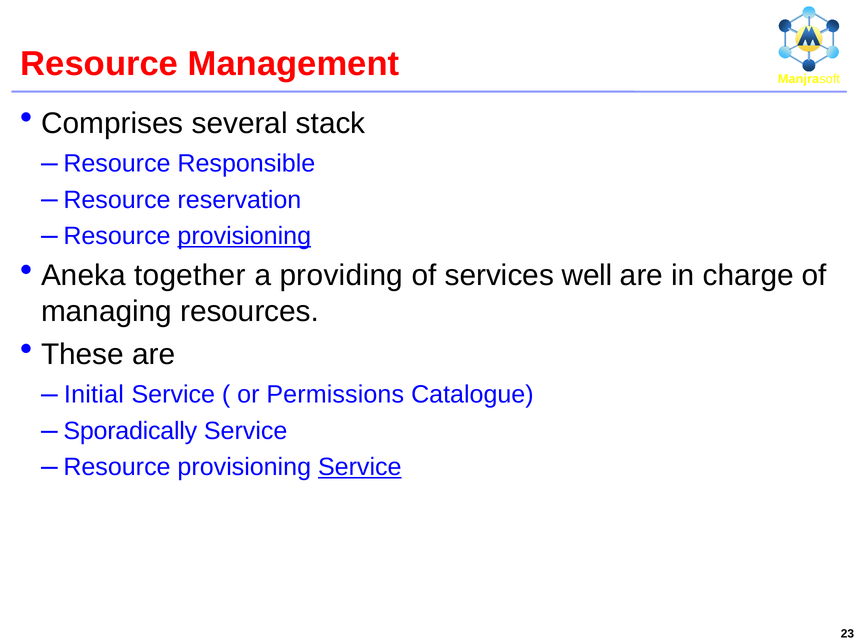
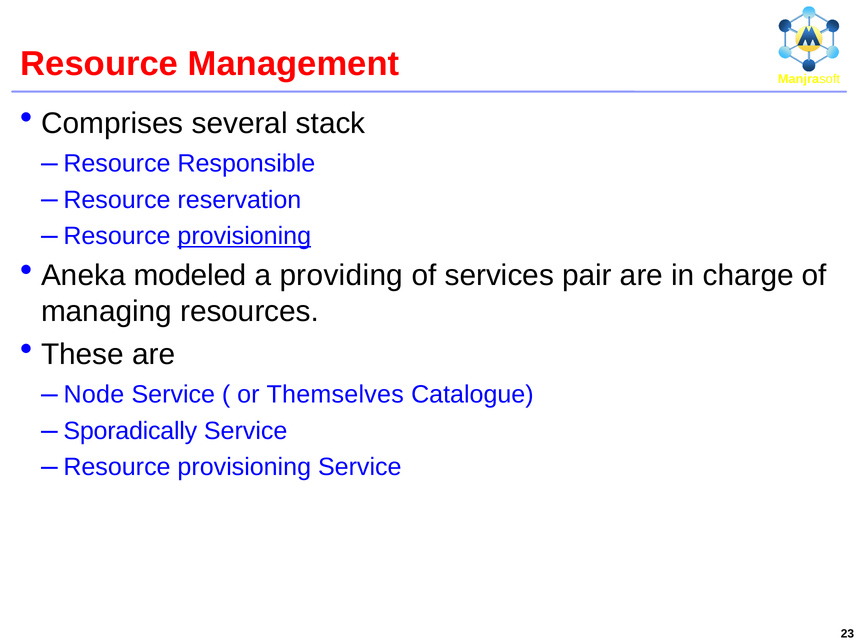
together: together -> modeled
well: well -> pair
Initial: Initial -> Node
Permissions: Permissions -> Themselves
Service at (360, 467) underline: present -> none
